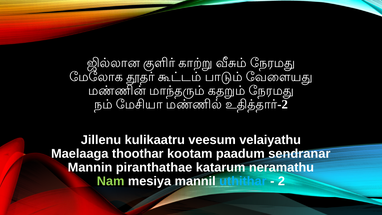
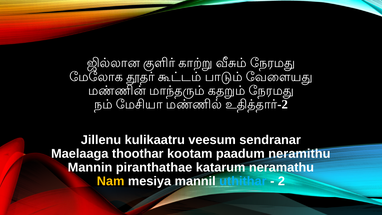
velaiyathu: velaiyathu -> sendranar
sendranar: sendranar -> neramithu
Nam colour: light green -> yellow
